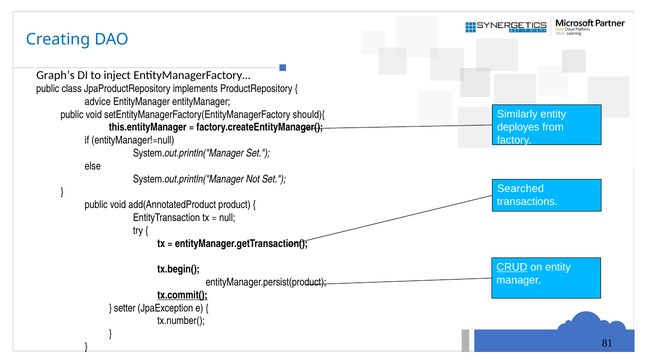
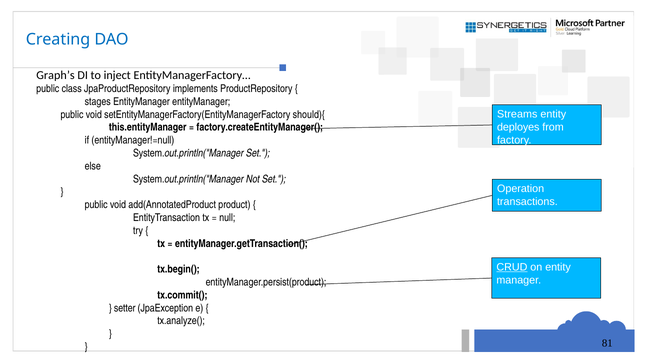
advice: advice -> stages
Similarly: Similarly -> Streams
Searched: Searched -> Operation
tx.commit( underline: present -> none
tx.number(: tx.number( -> tx.analyze(
